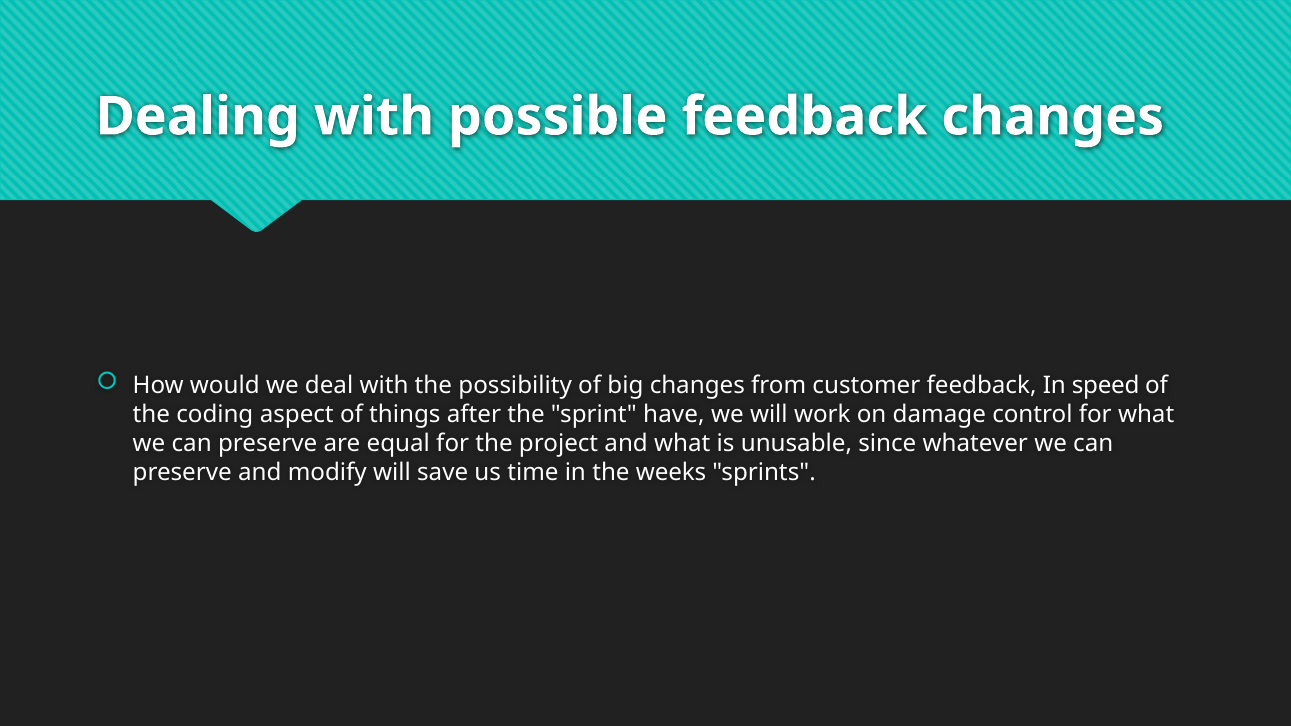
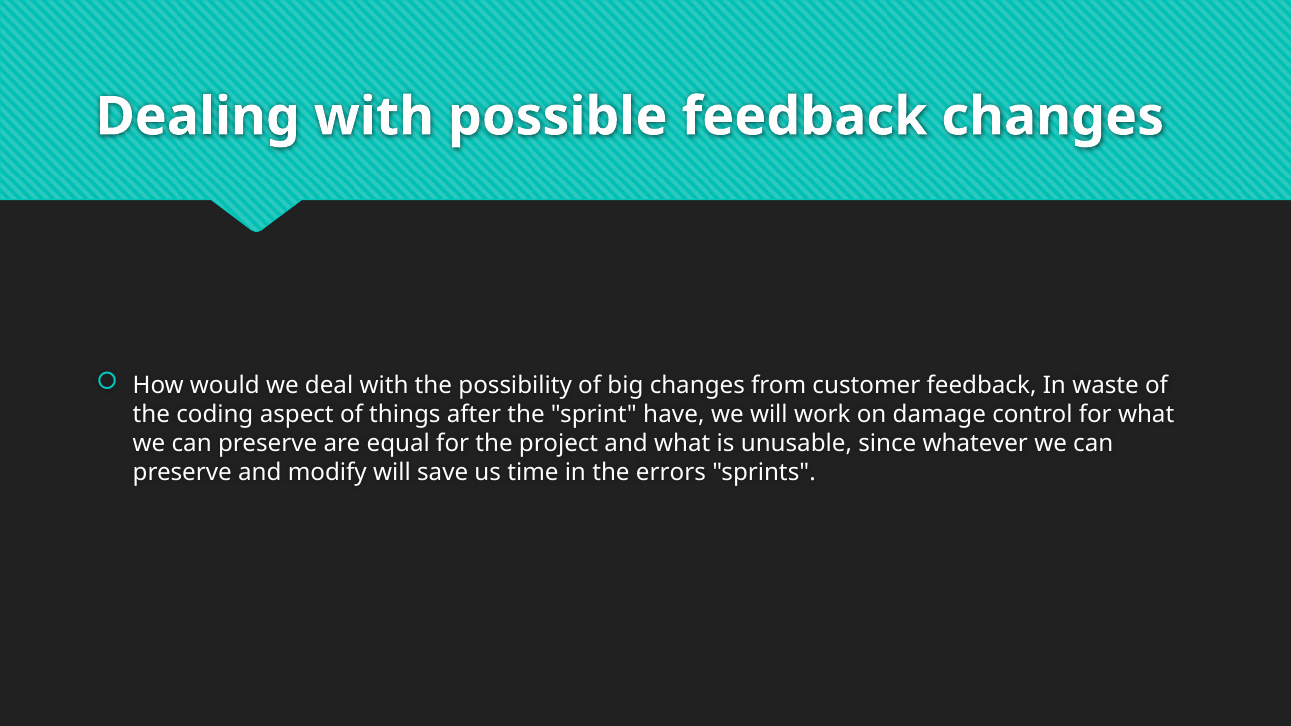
speed: speed -> waste
weeks: weeks -> errors
